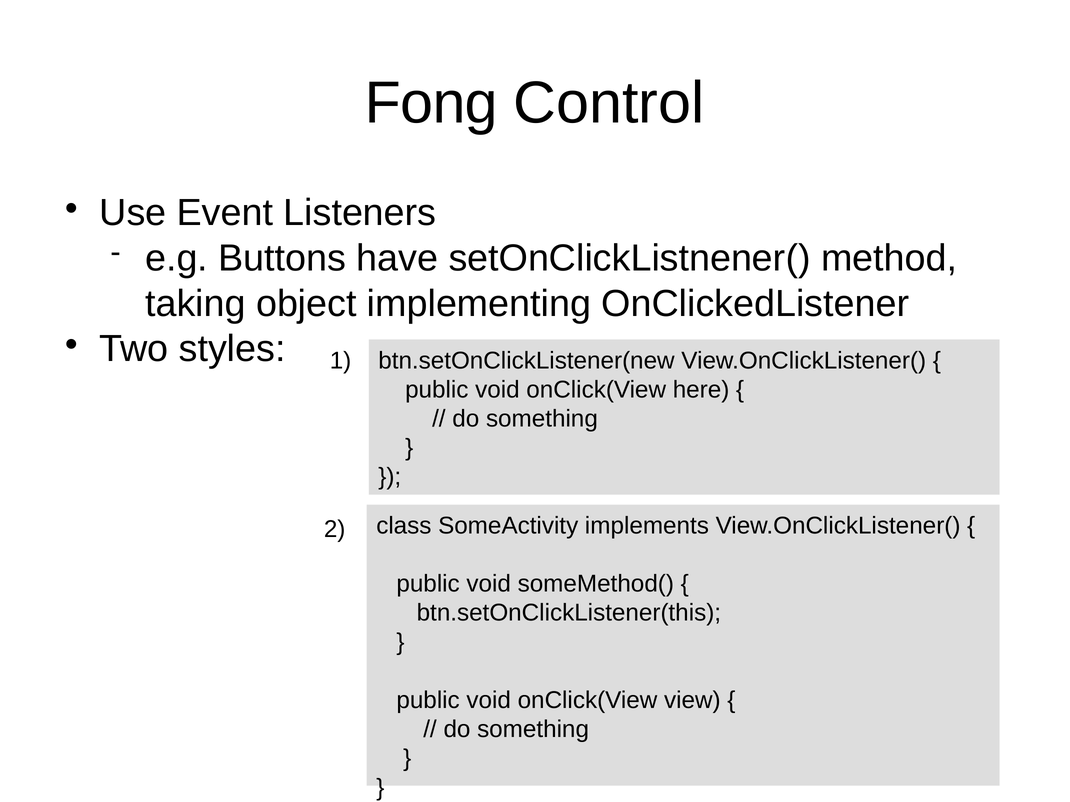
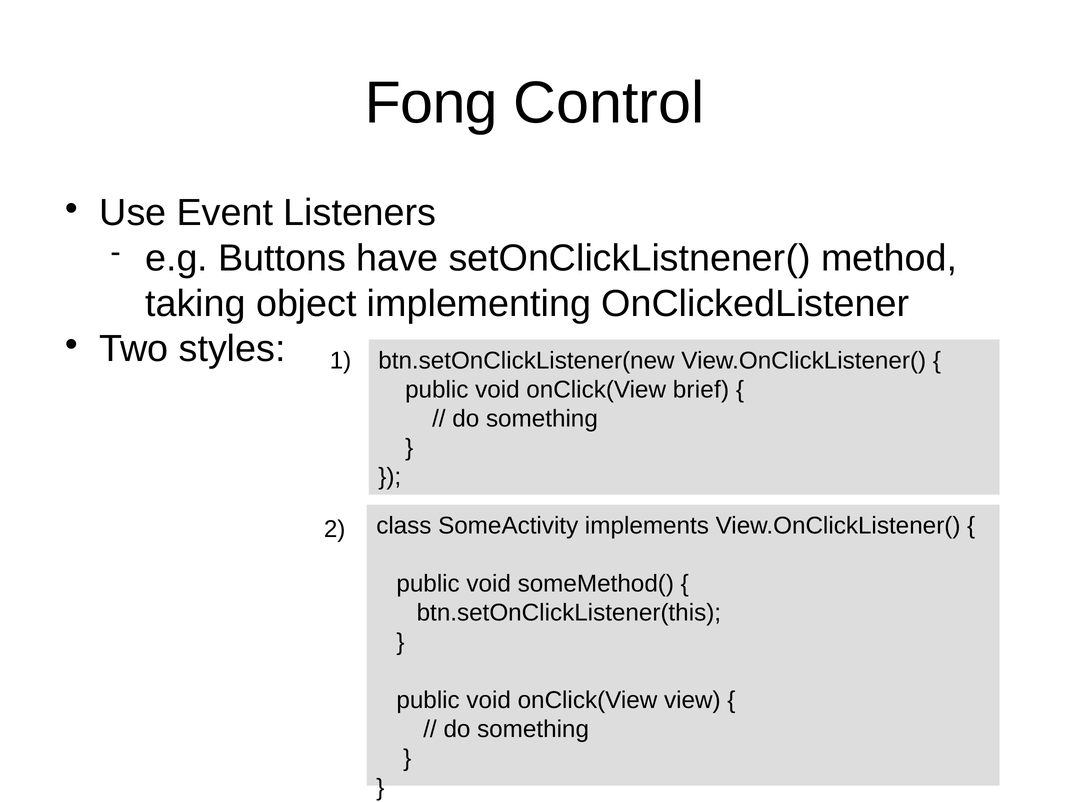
here: here -> brief
